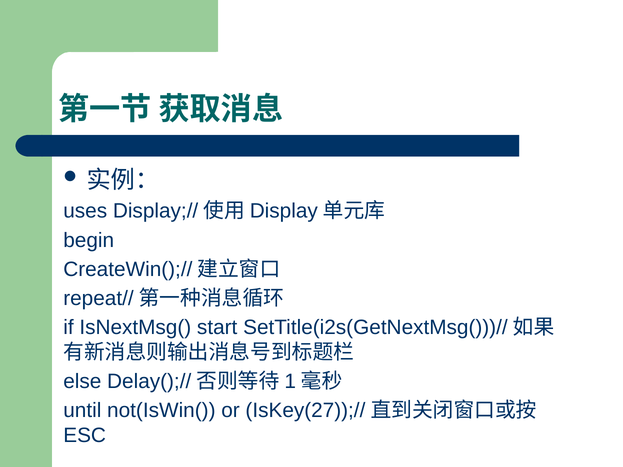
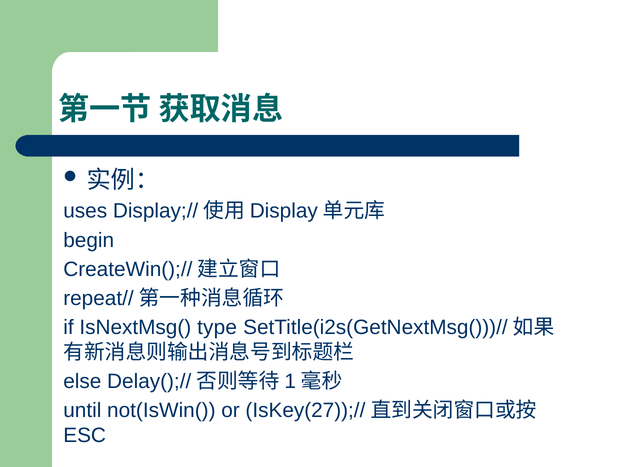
start: start -> type
